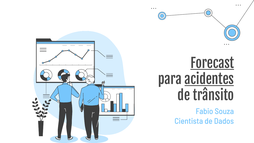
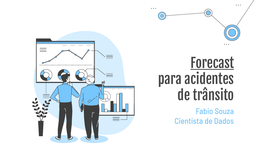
acidentes underline: present -> none
